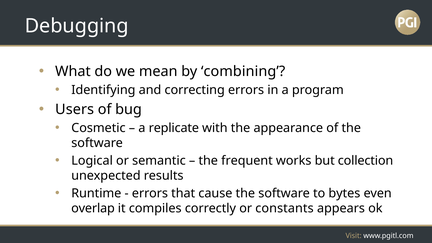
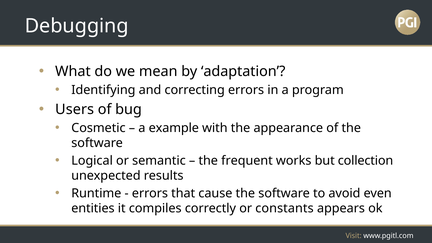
combining: combining -> adaptation
replicate: replicate -> example
bytes: bytes -> avoid
overlap: overlap -> entities
